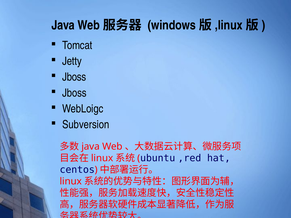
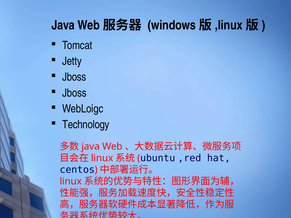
Subversion: Subversion -> Technology
